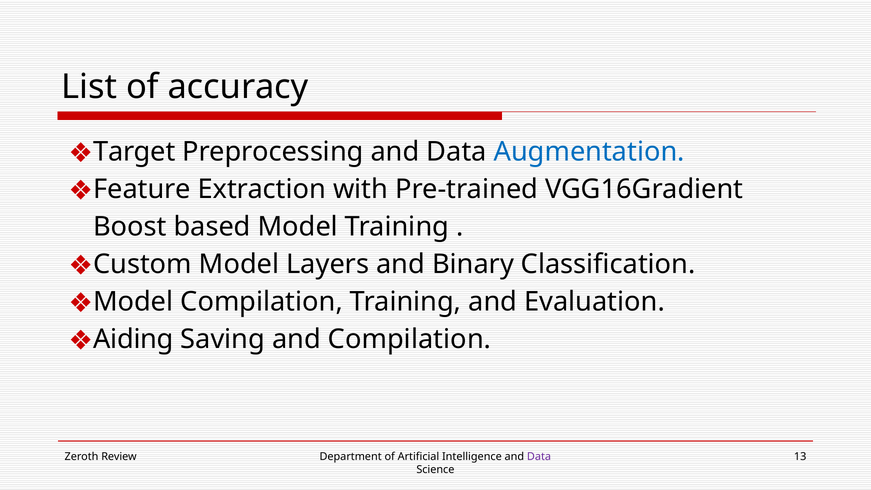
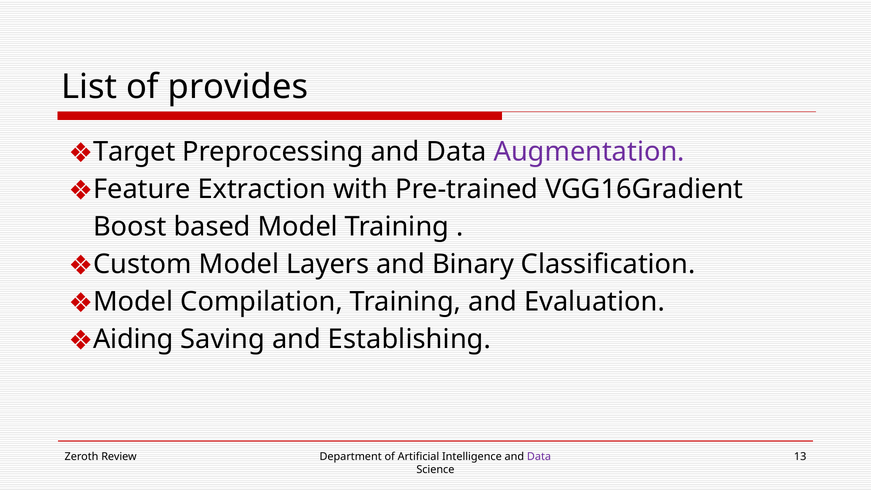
accuracy: accuracy -> provides
Augmentation colour: blue -> purple
and Compilation: Compilation -> Establishing
